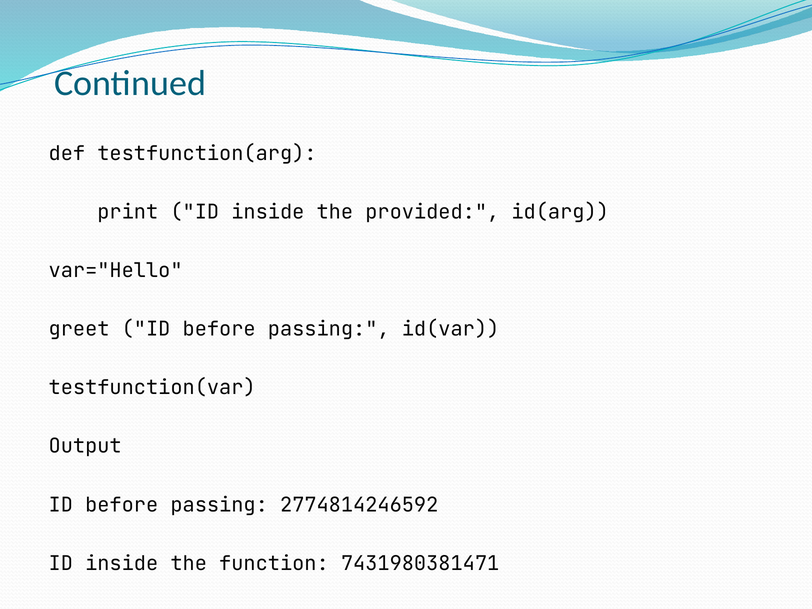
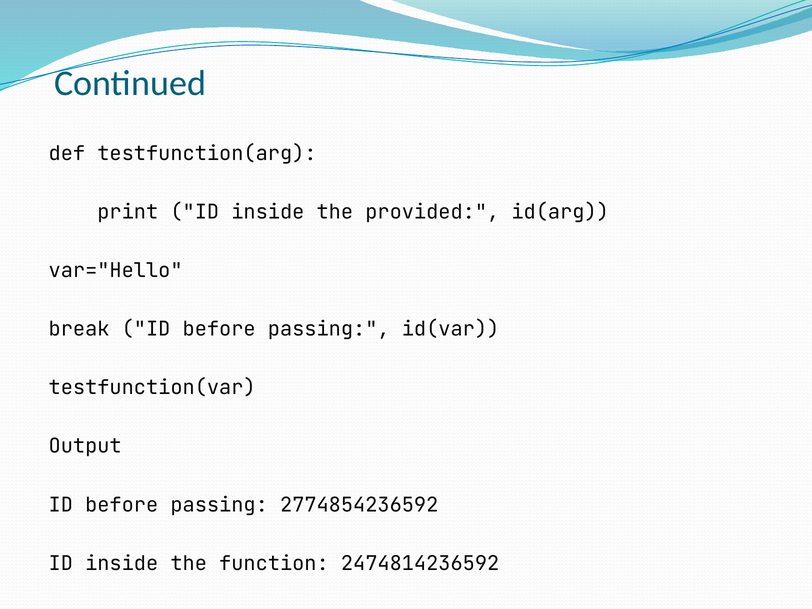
greet: greet -> break
2774814246592: 2774814246592 -> 2774854236592
7431980381471: 7431980381471 -> 2474814236592
